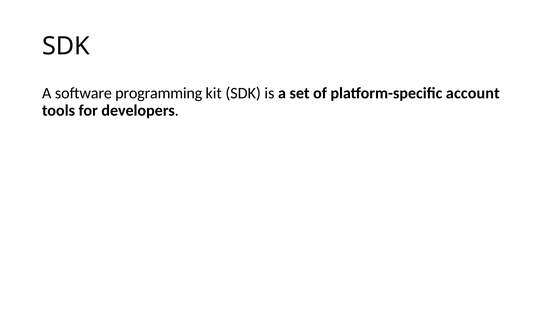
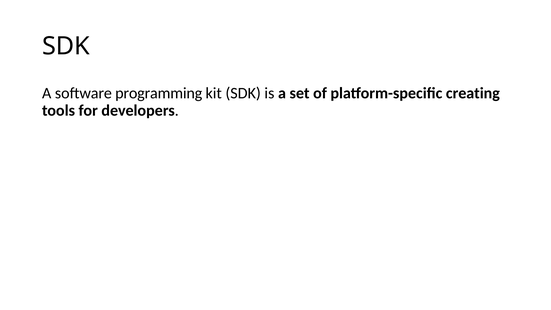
account: account -> creating
